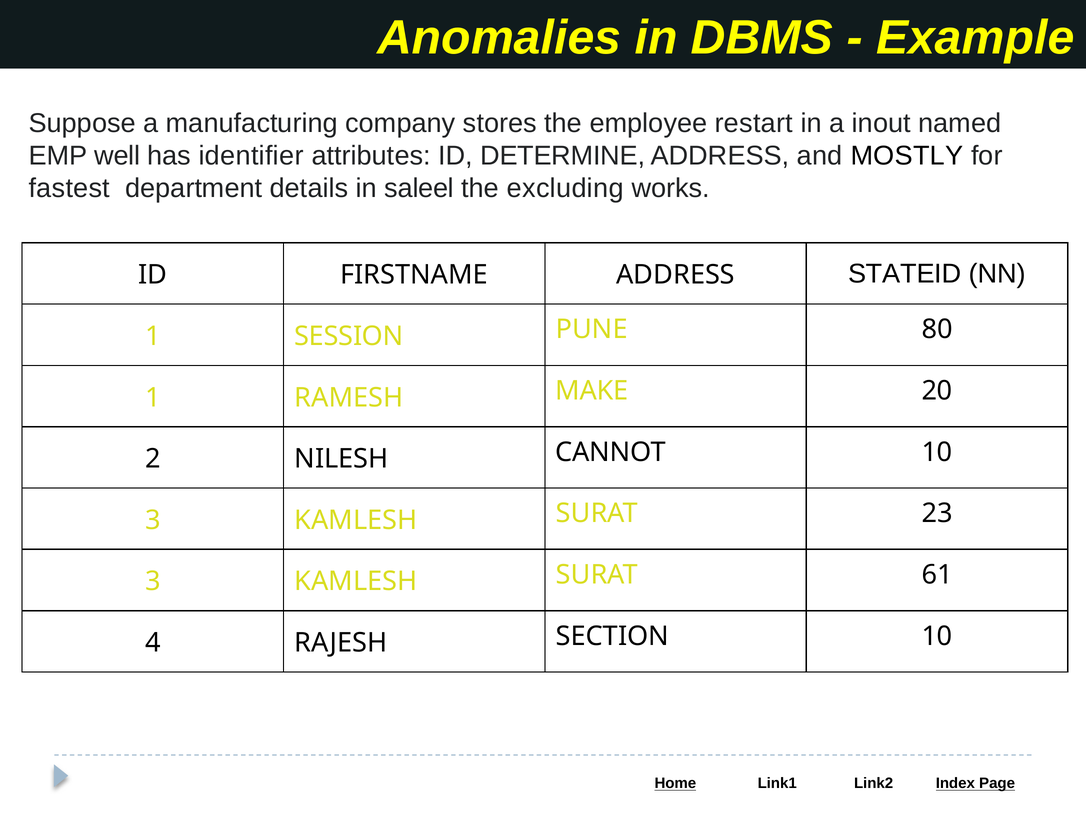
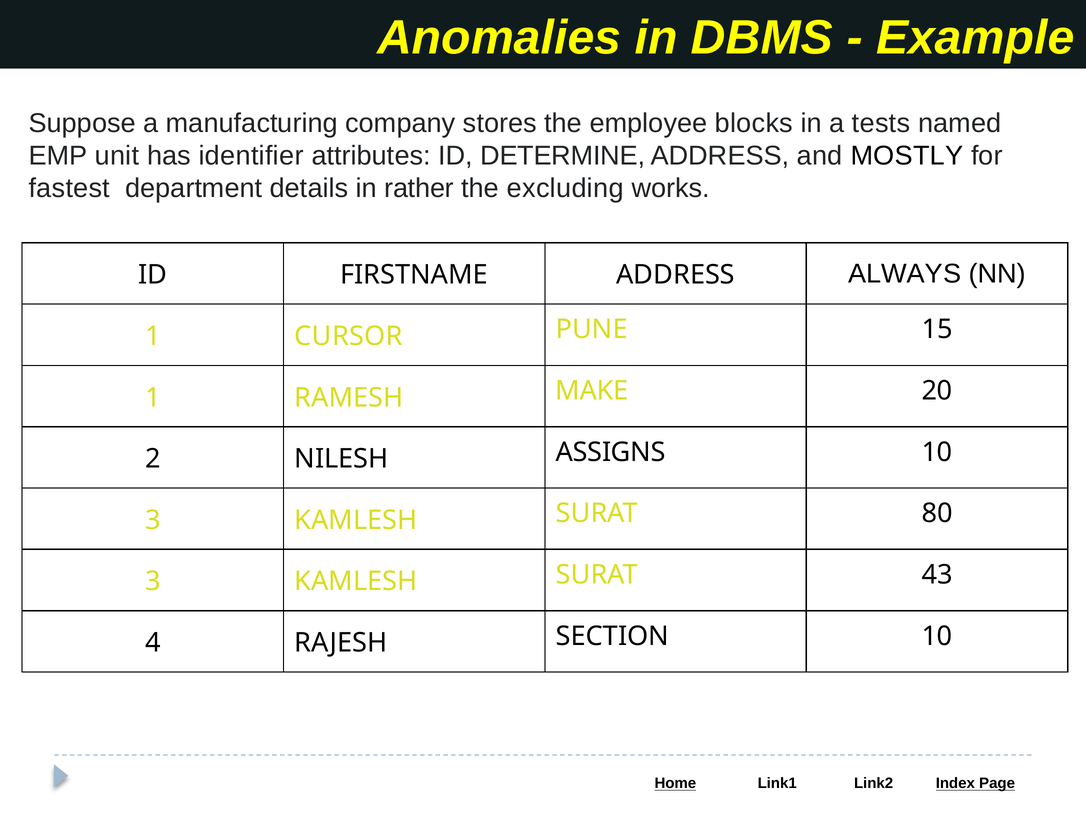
restart: restart -> blocks
inout: inout -> tests
well: well -> unit
saleel: saleel -> rather
STATEID: STATEID -> ALWAYS
SESSION: SESSION -> CURSOR
80: 80 -> 15
CANNOT: CANNOT -> ASSIGNS
23: 23 -> 80
61: 61 -> 43
